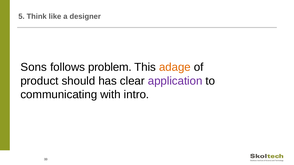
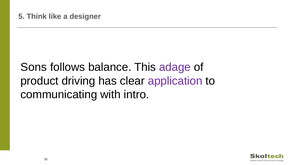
problem: problem -> balance
adage colour: orange -> purple
should: should -> driving
